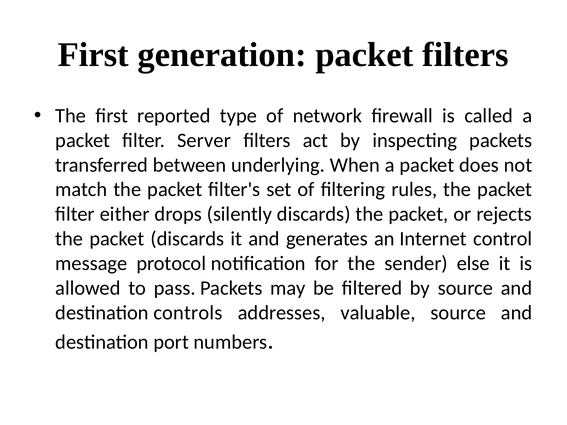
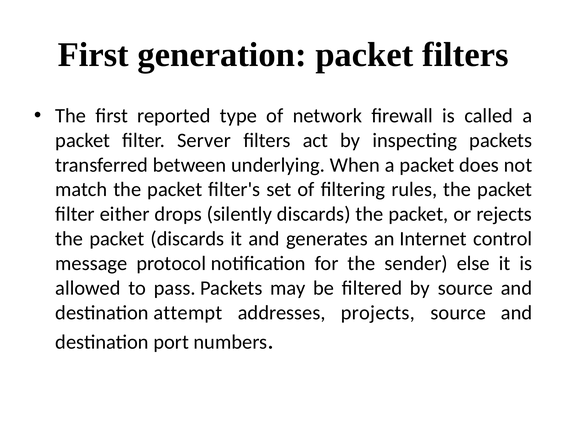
controls: controls -> attempt
valuable: valuable -> projects
